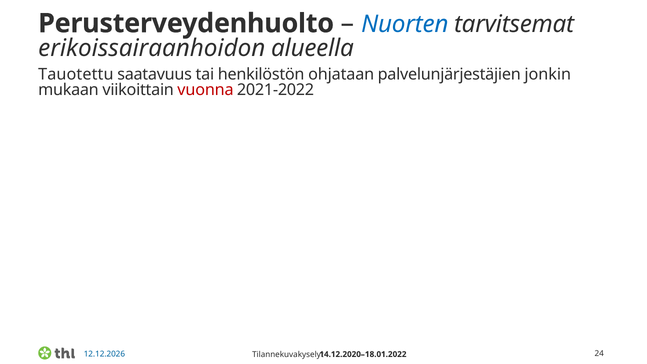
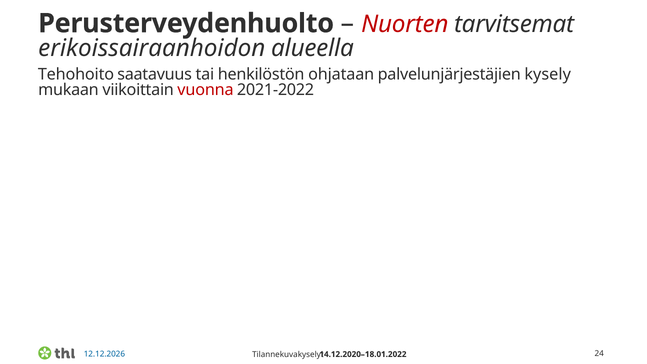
Nuorten colour: blue -> red
Tauotettu: Tauotettu -> Tehohoito
jonkin: jonkin -> kysely
